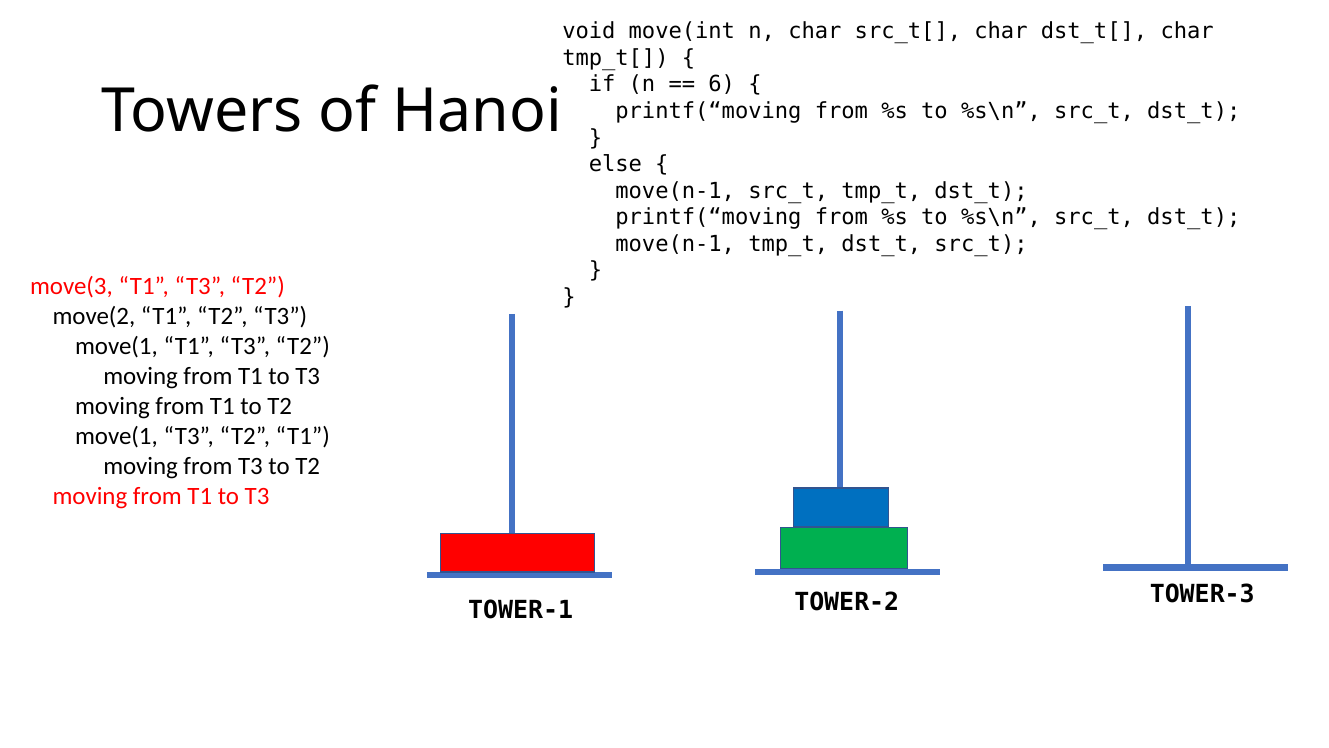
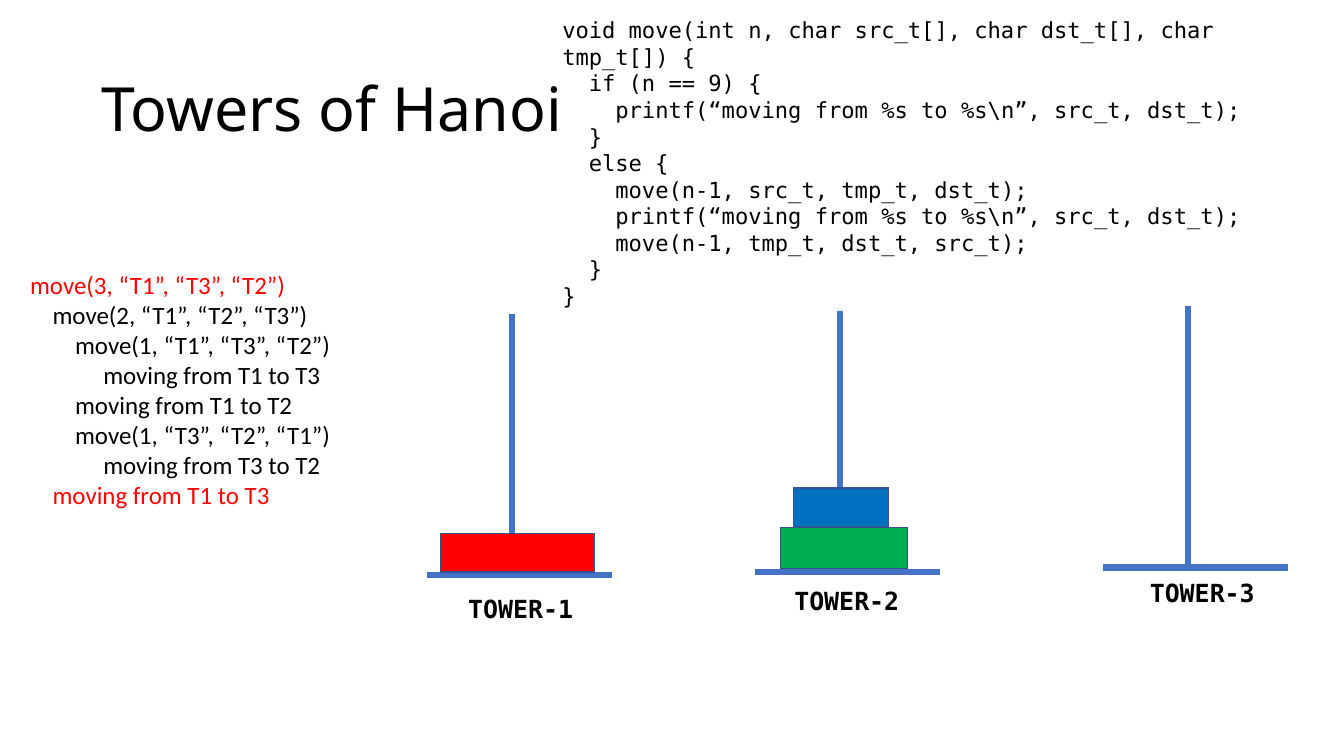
6: 6 -> 9
